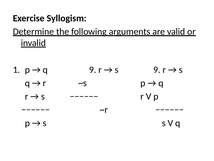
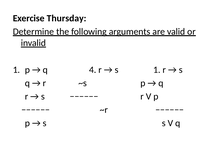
Syllogism: Syllogism -> Thursday
q 9: 9 -> 4
s 9: 9 -> 1
